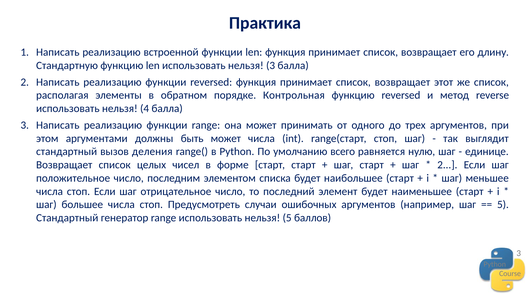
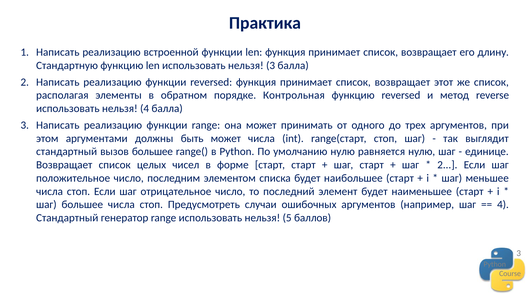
вызов деления: деления -> большее
умолчанию всего: всего -> нулю
5 at (503, 205): 5 -> 4
